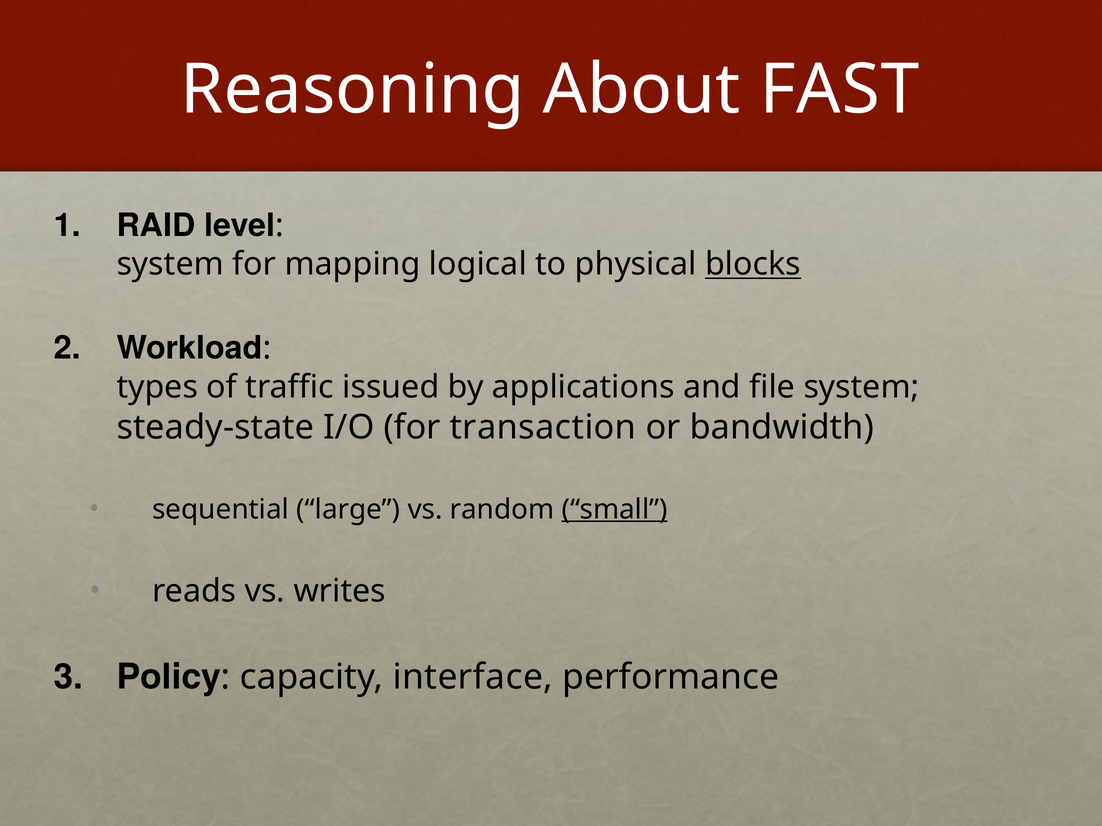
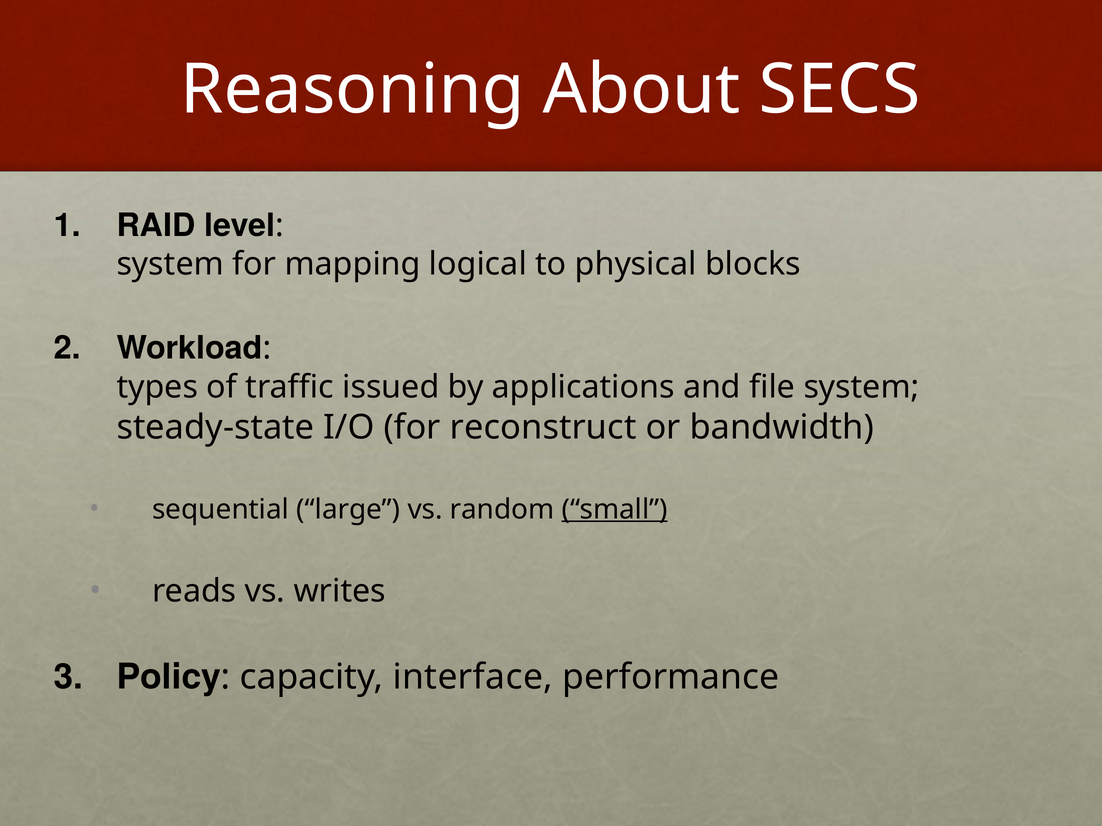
FAST: FAST -> SECS
blocks underline: present -> none
transaction: transaction -> reconstruct
